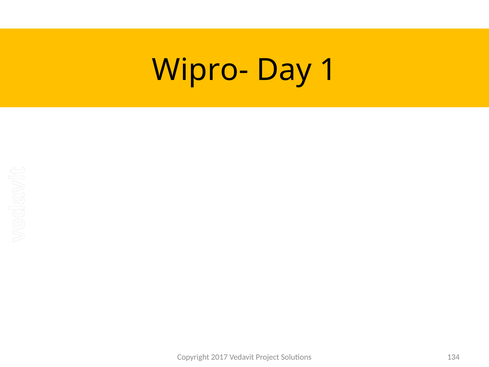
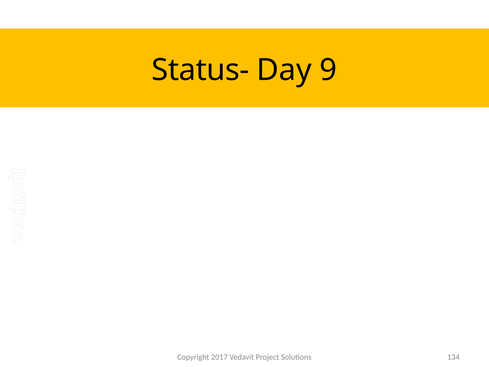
Wipro-: Wipro- -> Status-
1: 1 -> 9
